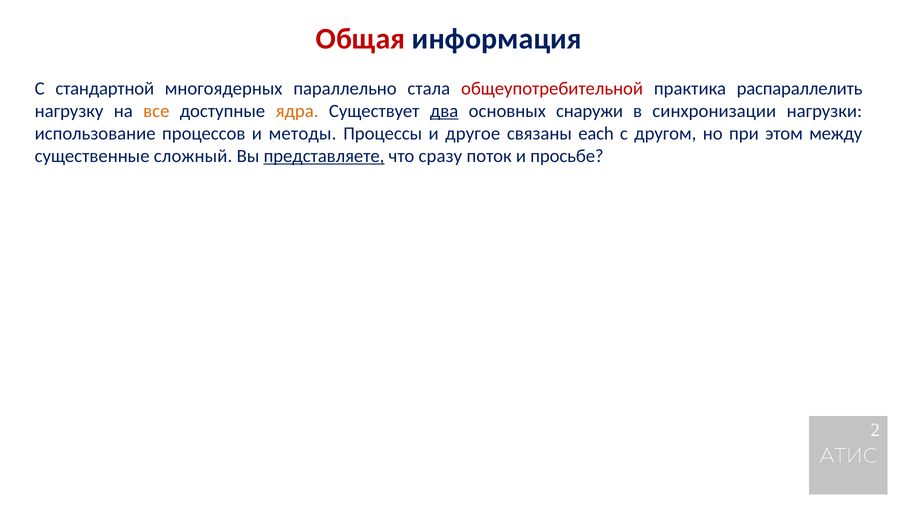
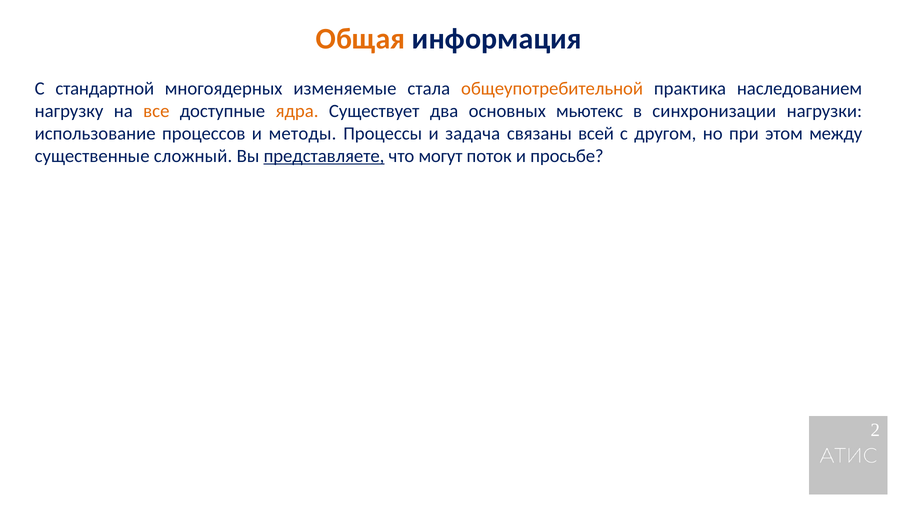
Общая colour: red -> orange
параллельно: параллельно -> изменяемые
общеупотребительной colour: red -> orange
распараллелить: распараллелить -> наследованием
два underline: present -> none
снаружи: снаружи -> мьютекс
другое: другое -> задача
each: each -> всей
сразу: сразу -> могут
